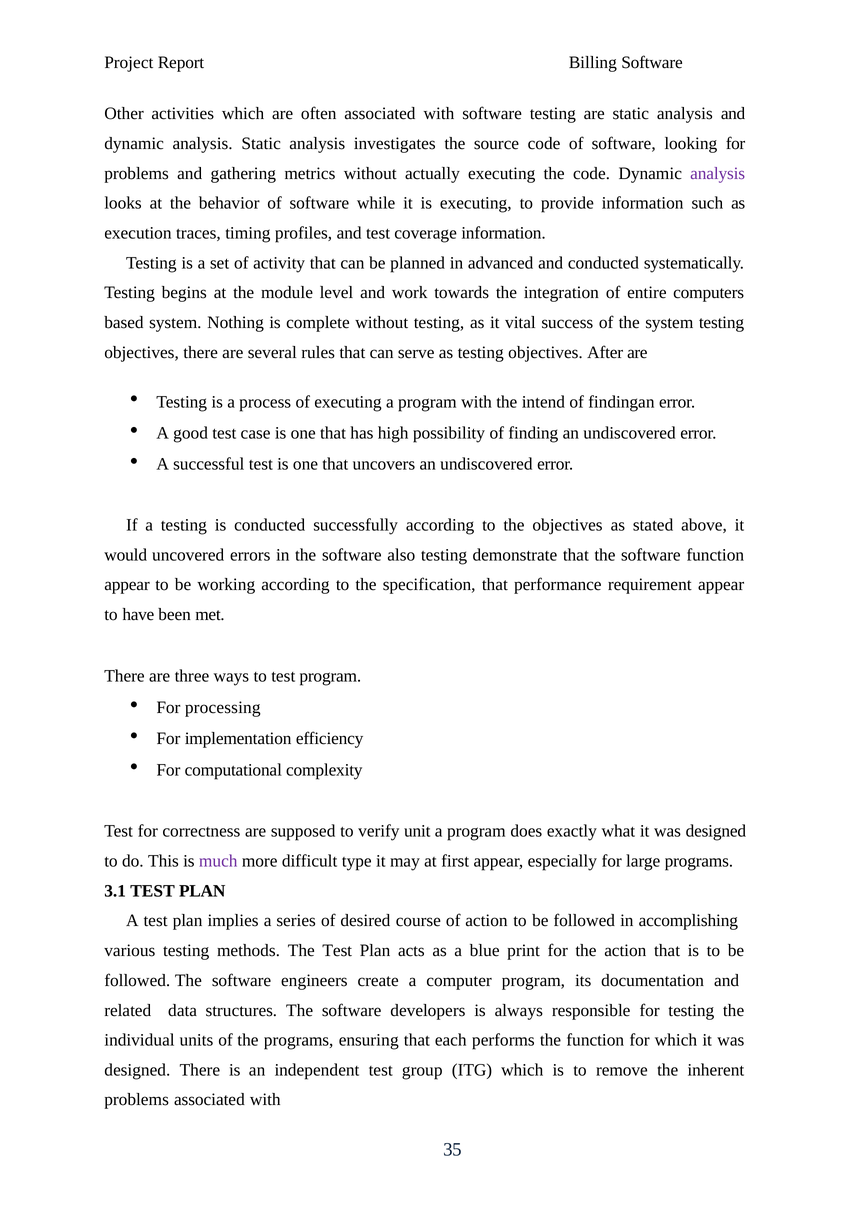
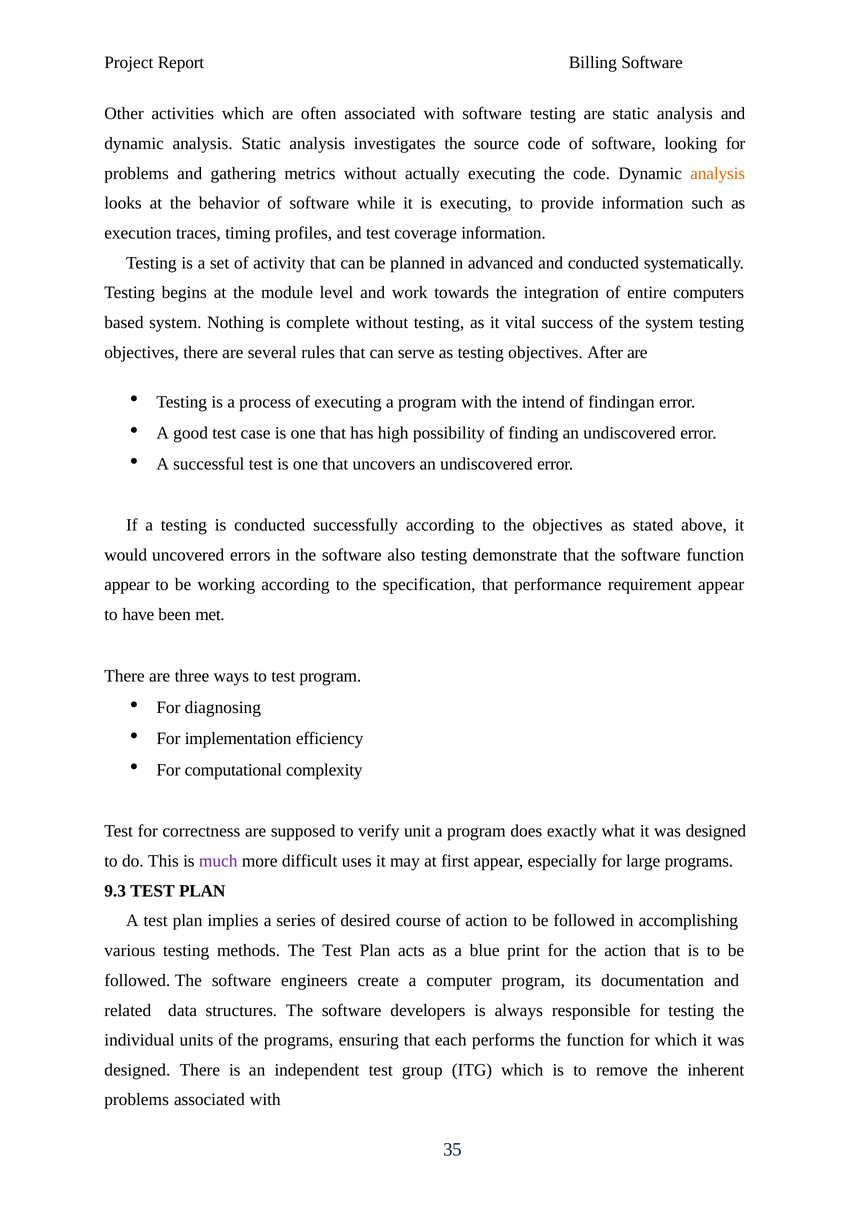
analysis at (718, 173) colour: purple -> orange
processing: processing -> diagnosing
type: type -> uses
3.1: 3.1 -> 9.3
